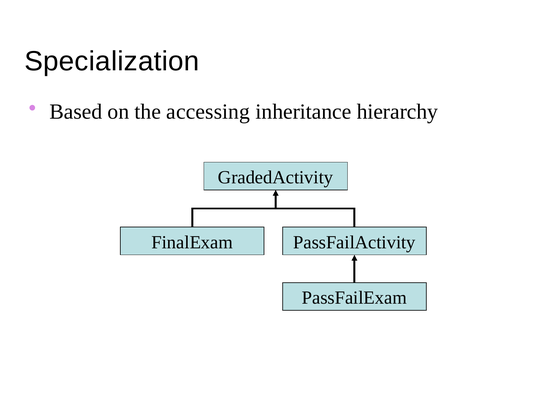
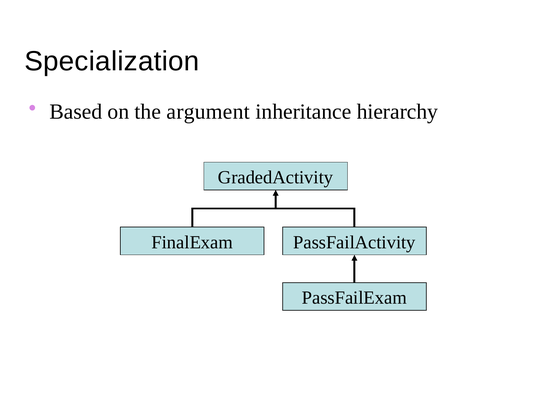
accessing: accessing -> argument
